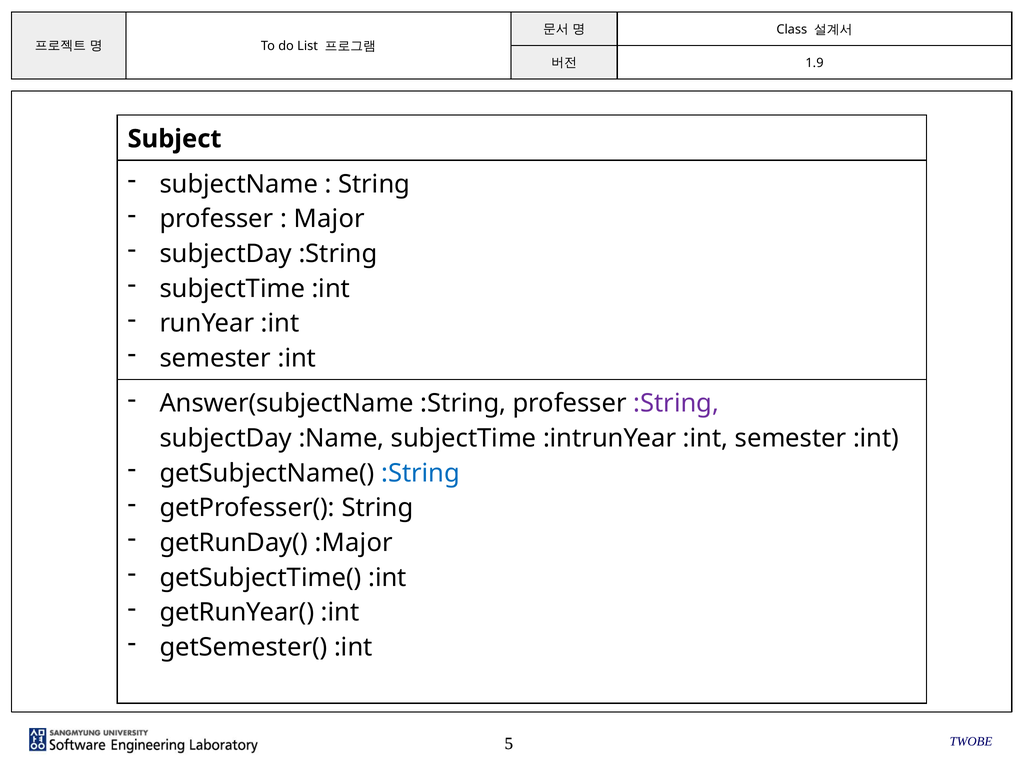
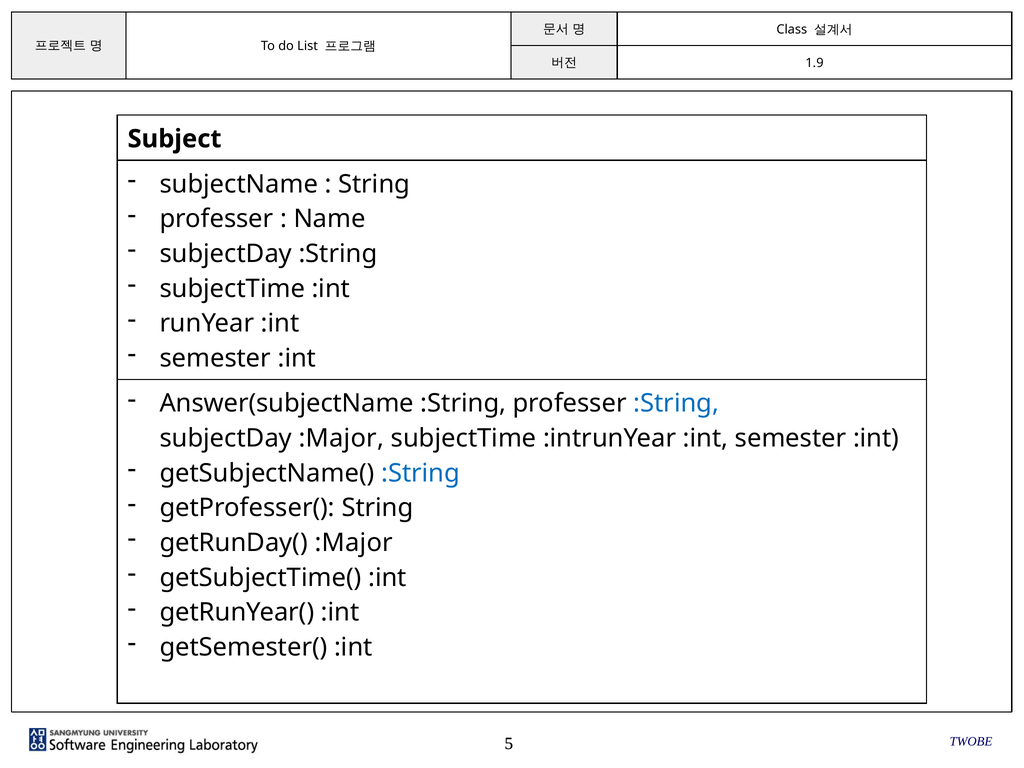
Major: Major -> Name
:String at (676, 403) colour: purple -> blue
subjectDay :Name: :Name -> :Major
